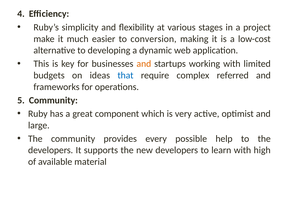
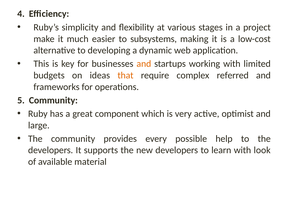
conversion: conversion -> subsystems
that colour: blue -> orange
high: high -> look
